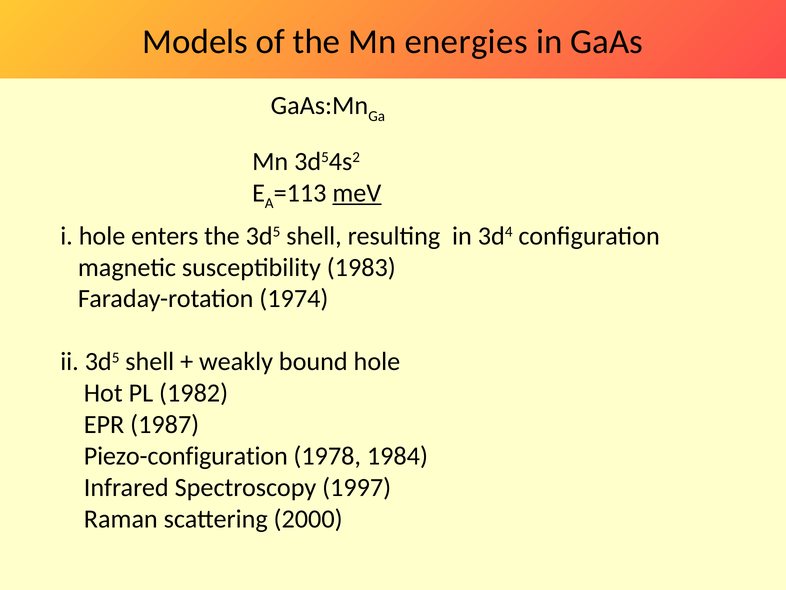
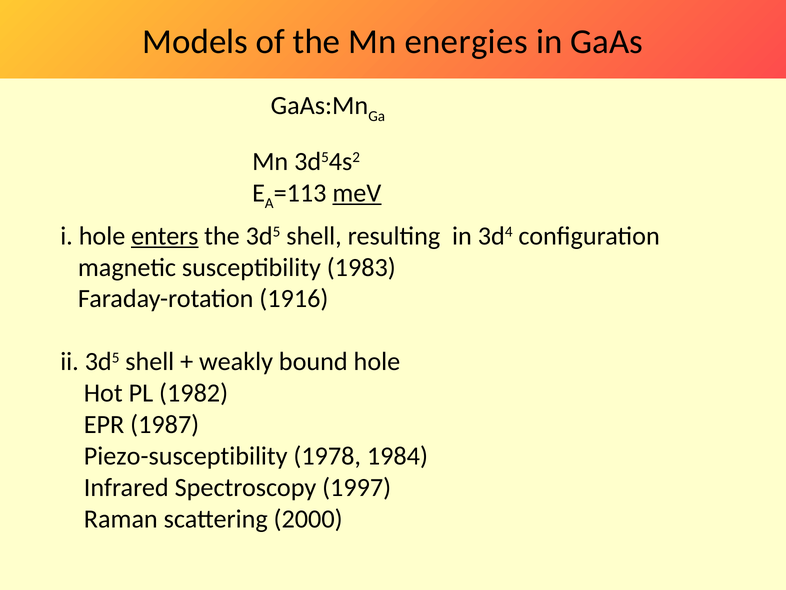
enters underline: none -> present
1974: 1974 -> 1916
Piezo-configuration: Piezo-configuration -> Piezo-susceptibility
